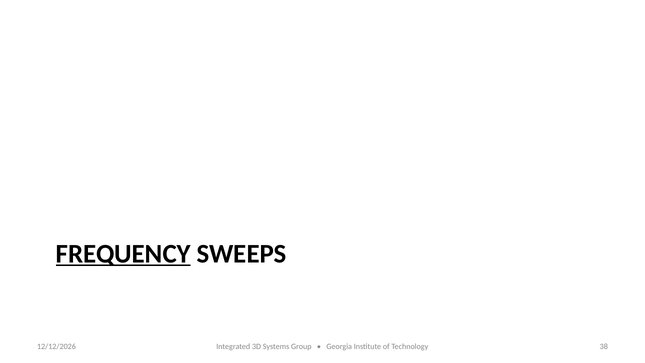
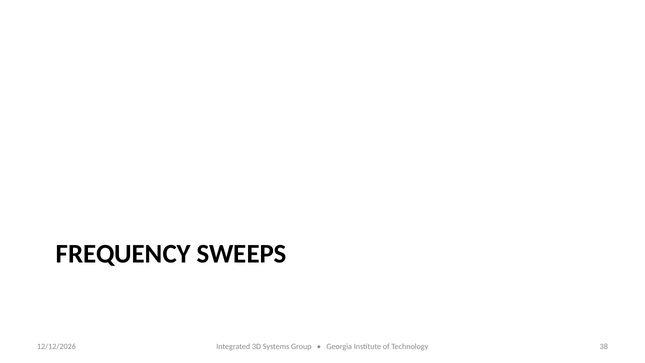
FREQUENCY underline: present -> none
